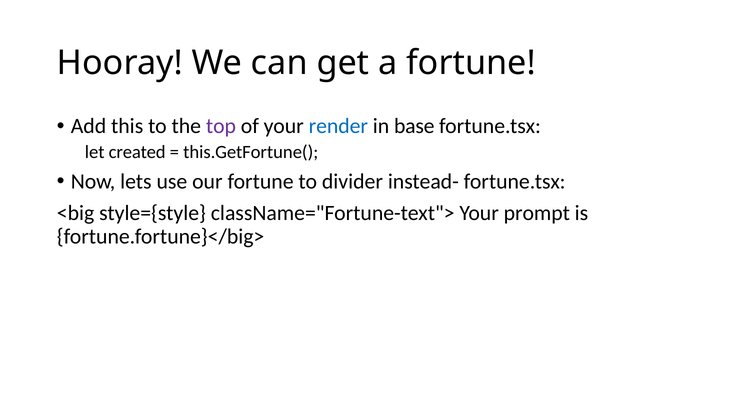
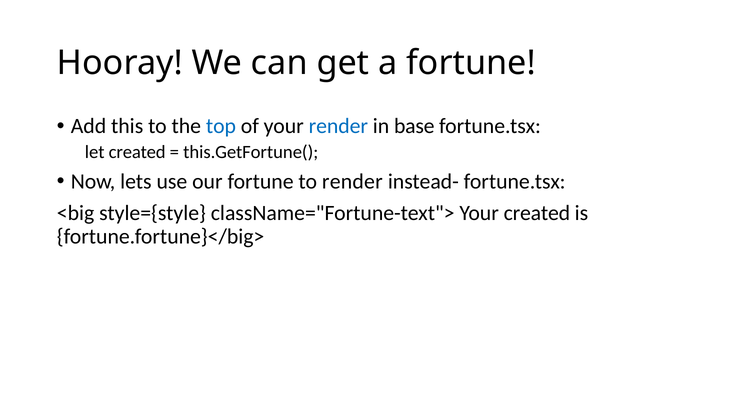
top colour: purple -> blue
to divider: divider -> render
Your prompt: prompt -> created
